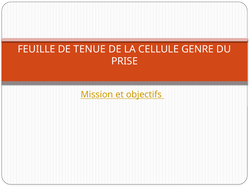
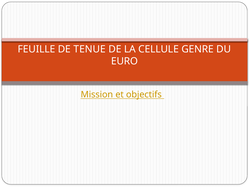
PRISE: PRISE -> EURO
